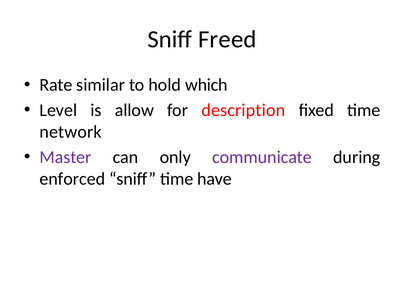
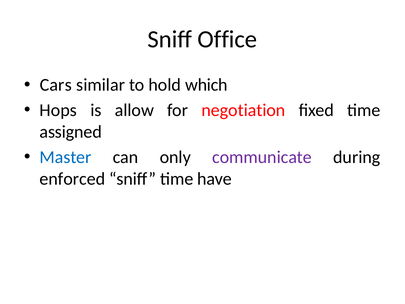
Freed: Freed -> Office
Rate: Rate -> Cars
Level: Level -> Hops
description: description -> negotiation
network: network -> assigned
Master colour: purple -> blue
